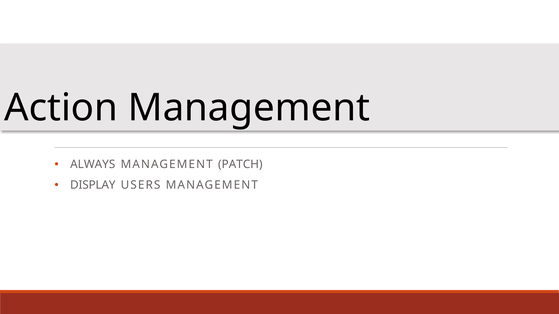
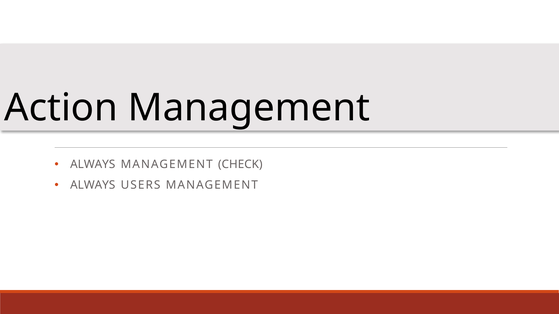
PATCH: PATCH -> CHECK
DISPLAY at (93, 185): DISPLAY -> ALWAYS
